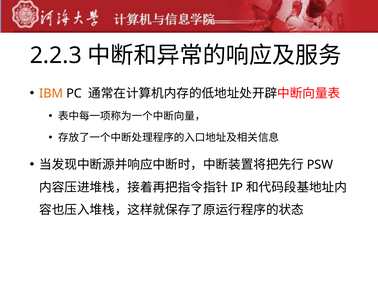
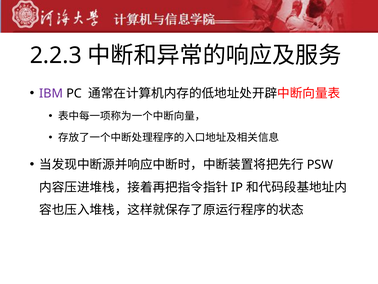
IBM colour: orange -> purple
